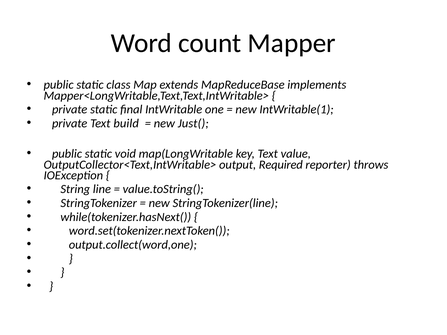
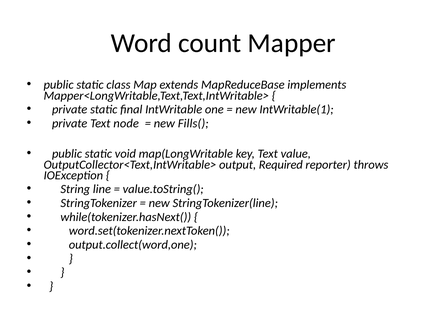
build: build -> node
Just(: Just( -> Fills(
